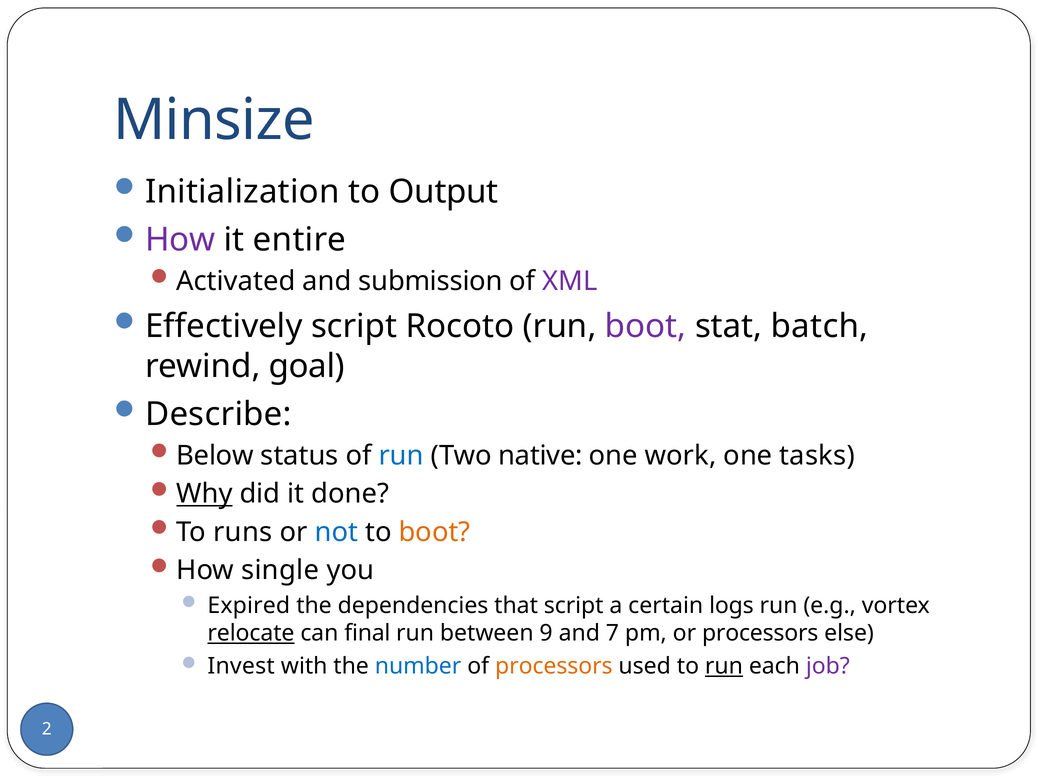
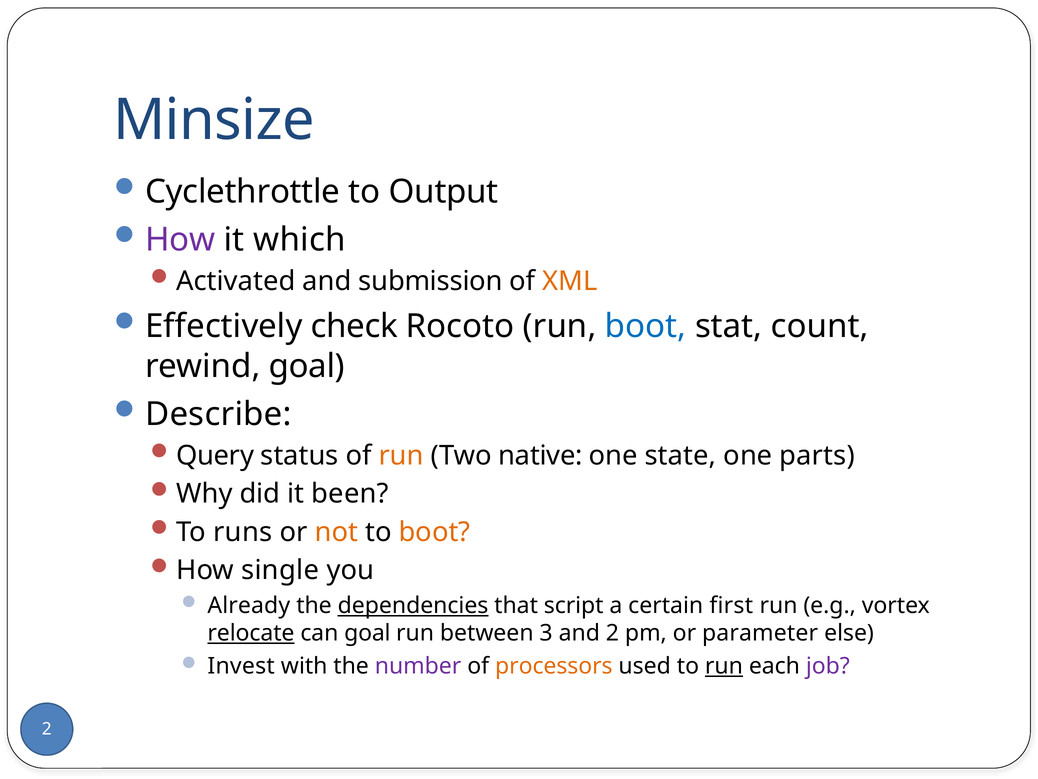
Initialization: Initialization -> Cyclethrottle
entire: entire -> which
XML colour: purple -> orange
Effectively script: script -> check
boot at (646, 326) colour: purple -> blue
batch: batch -> count
Below: Below -> Query
run at (401, 455) colour: blue -> orange
work: work -> state
tasks: tasks -> parts
Why underline: present -> none
done: done -> been
not colour: blue -> orange
Expired: Expired -> Already
dependencies underline: none -> present
logs: logs -> first
can final: final -> goal
9: 9 -> 3
and 7: 7 -> 2
or processors: processors -> parameter
number colour: blue -> purple
